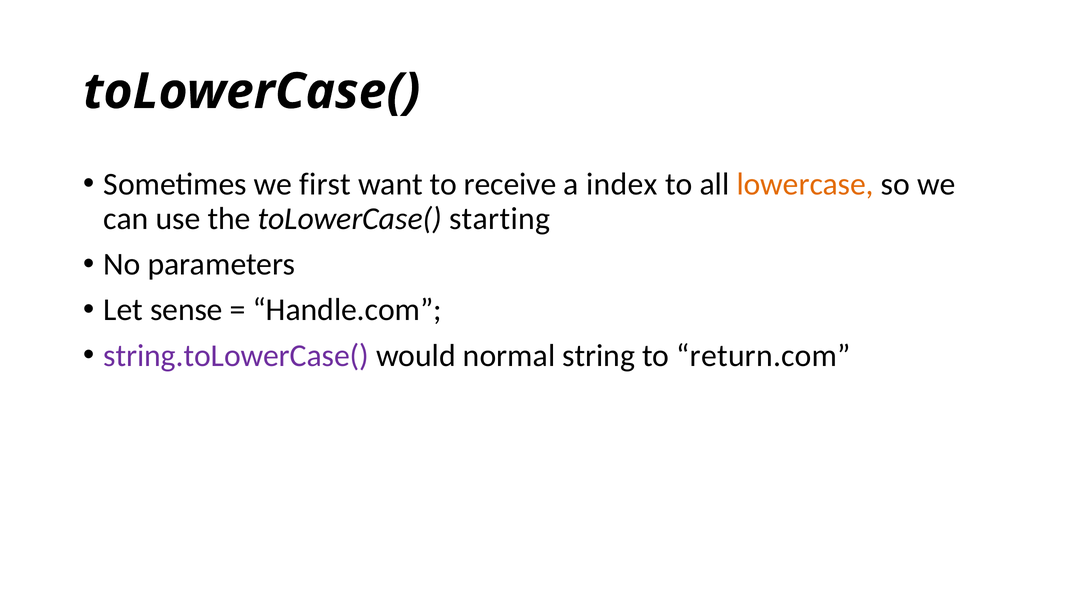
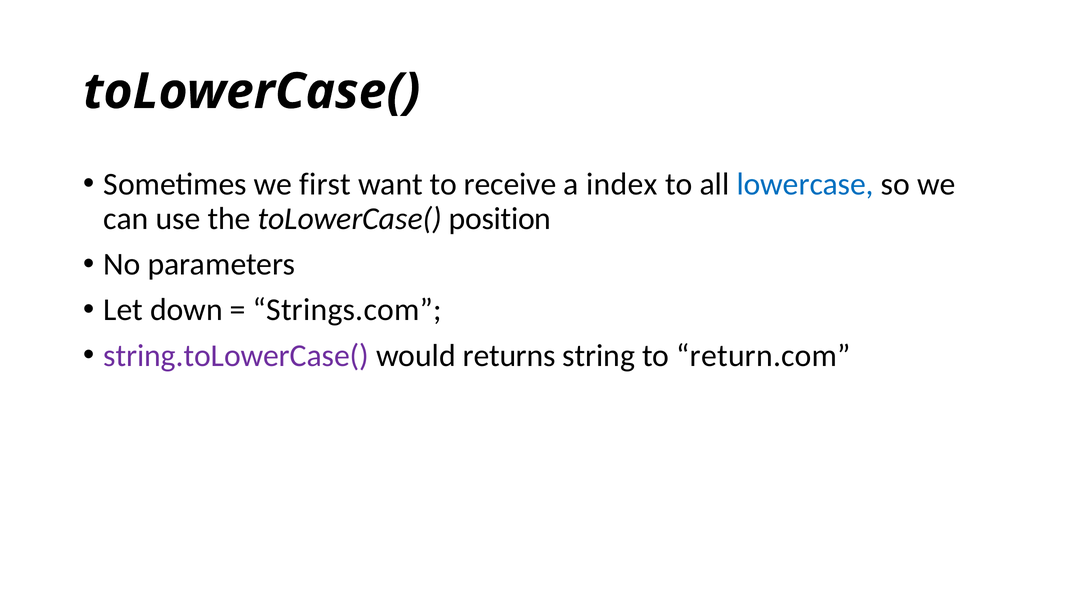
lowercase colour: orange -> blue
starting: starting -> position
sense: sense -> down
Handle.com: Handle.com -> Strings.com
normal: normal -> returns
